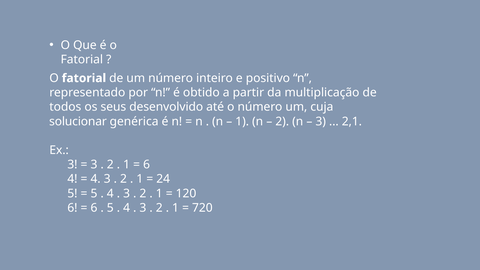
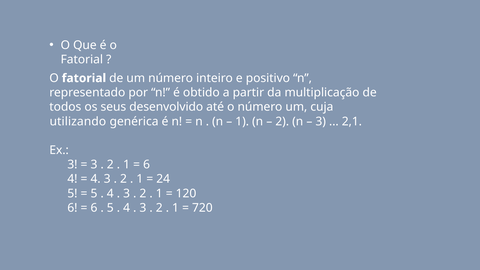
solucionar: solucionar -> utilizando
